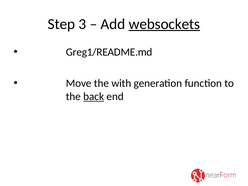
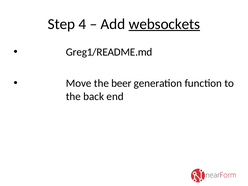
3: 3 -> 4
with: with -> beer
back underline: present -> none
